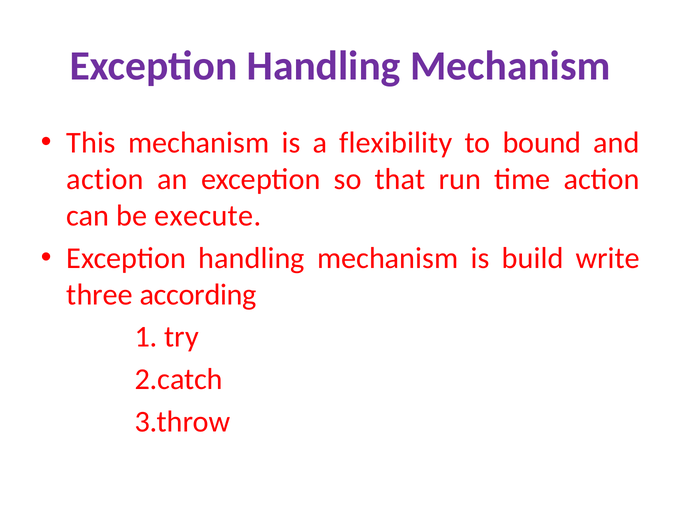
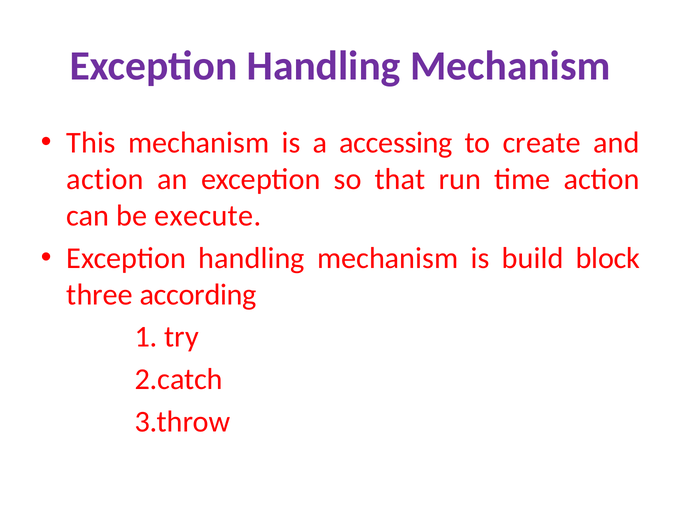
flexibility: flexibility -> accessing
bound: bound -> create
write: write -> block
